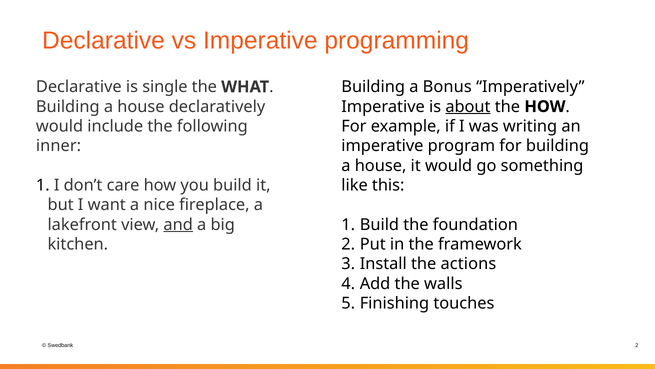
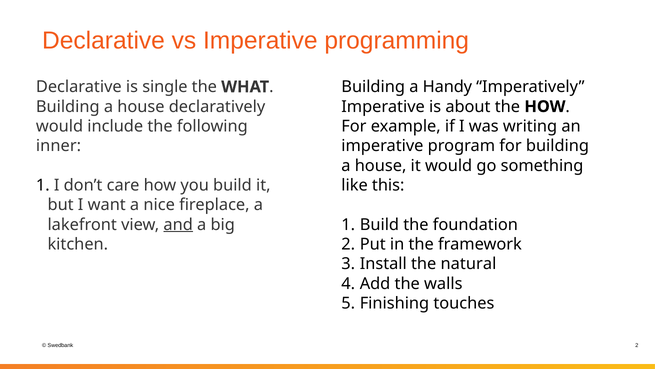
Bonus: Bonus -> Handy
about underline: present -> none
actions: actions -> natural
